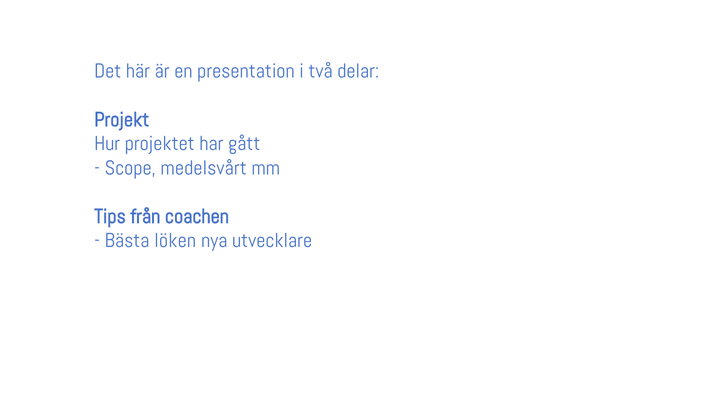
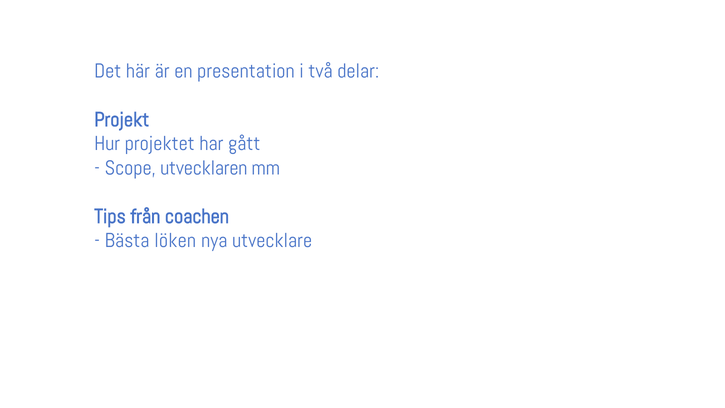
medelsvårt: medelsvårt -> utvecklaren
